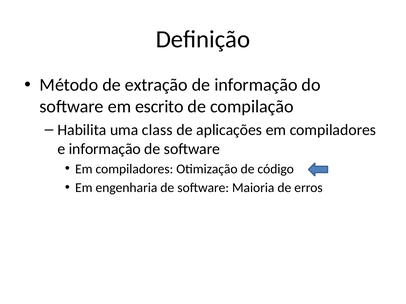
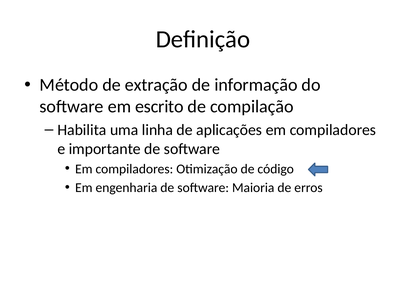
class: class -> linha
e informação: informação -> importante
